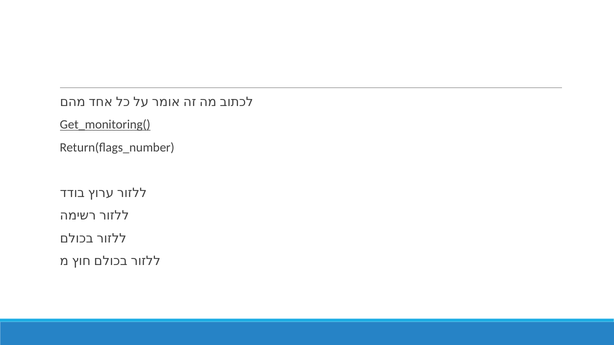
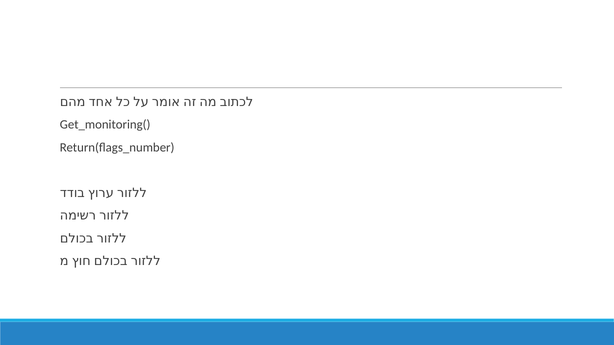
Get_monitoring( underline: present -> none
